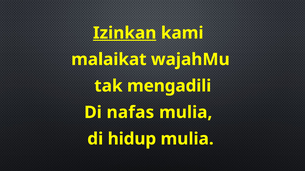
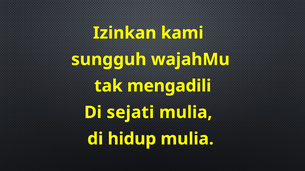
Izinkan underline: present -> none
malaikat: malaikat -> sungguh
nafas: nafas -> sejati
